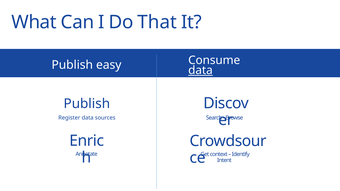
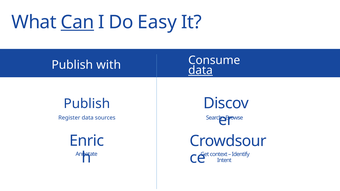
Can underline: none -> present
That: That -> Easy
easy: easy -> with
